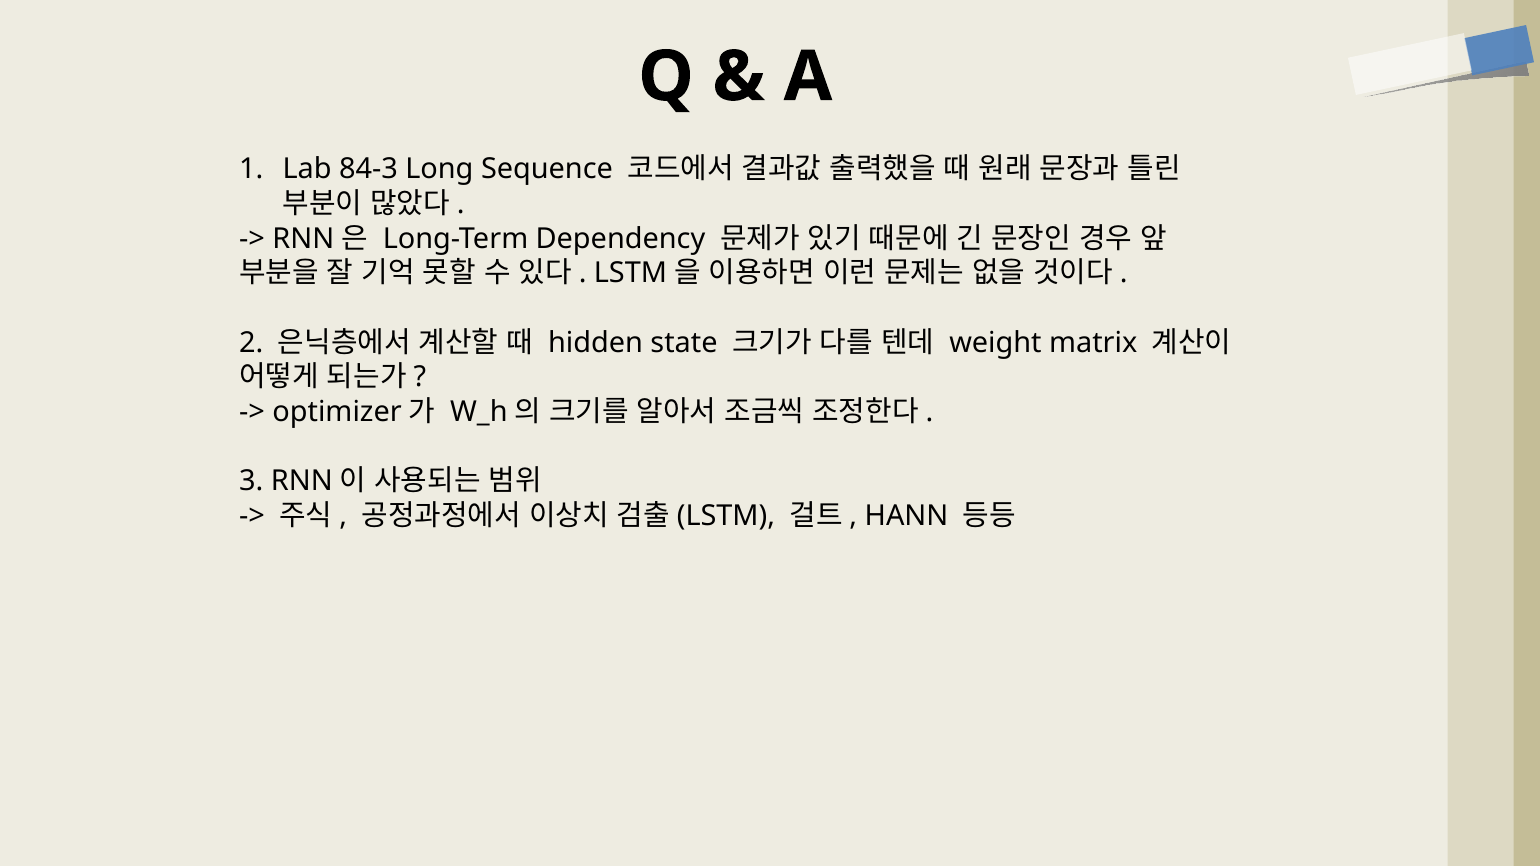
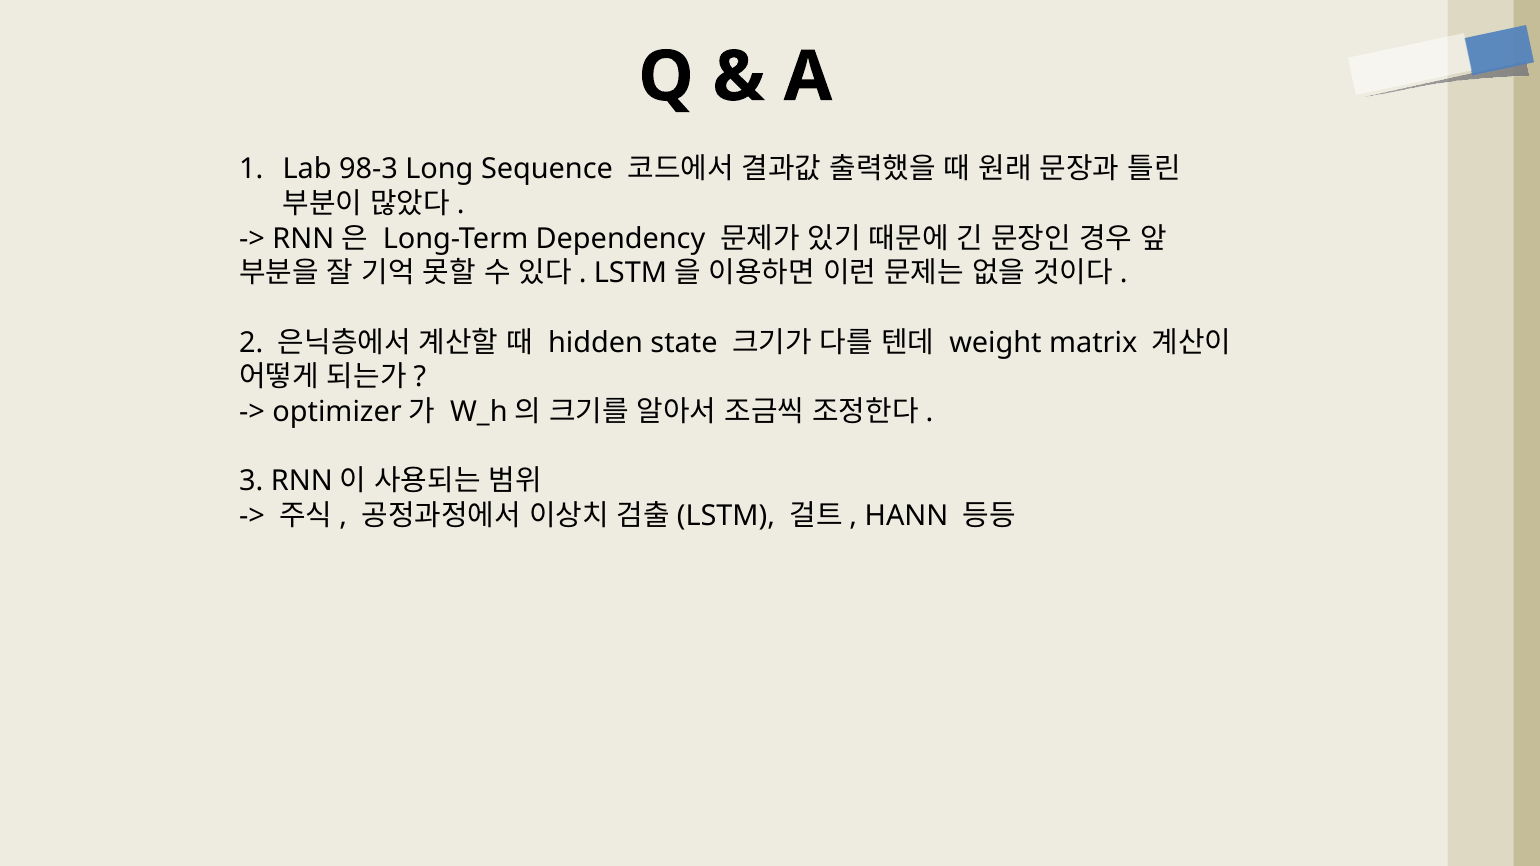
84-3: 84-3 -> 98-3
